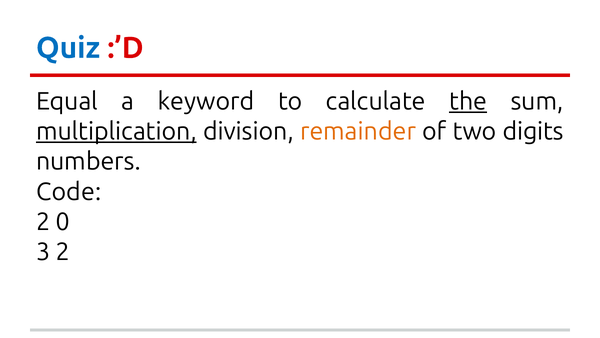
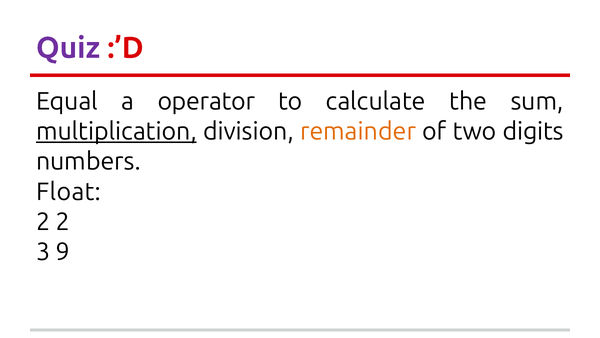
Quiz colour: blue -> purple
keyword: keyword -> operator
the underline: present -> none
Code: Code -> Float
2 0: 0 -> 2
3 2: 2 -> 9
